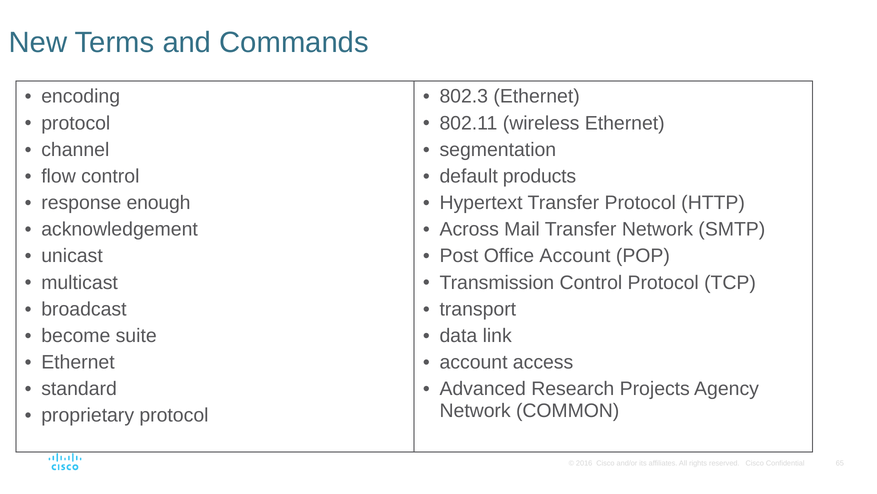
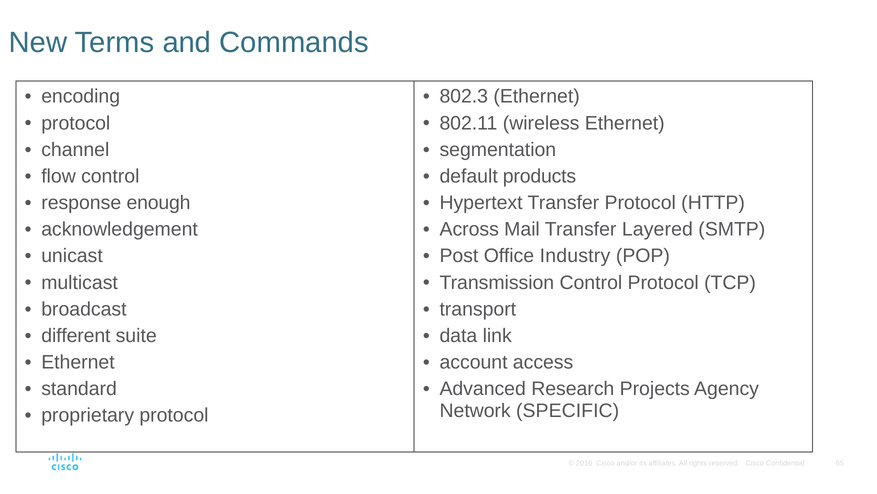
Transfer Network: Network -> Layered
Office Account: Account -> Industry
become: become -> different
COMMON: COMMON -> SPECIFIC
